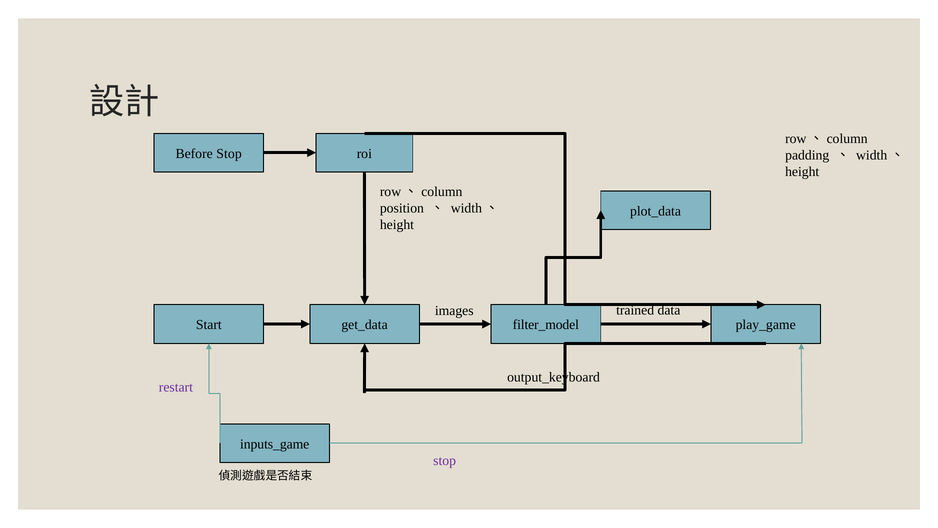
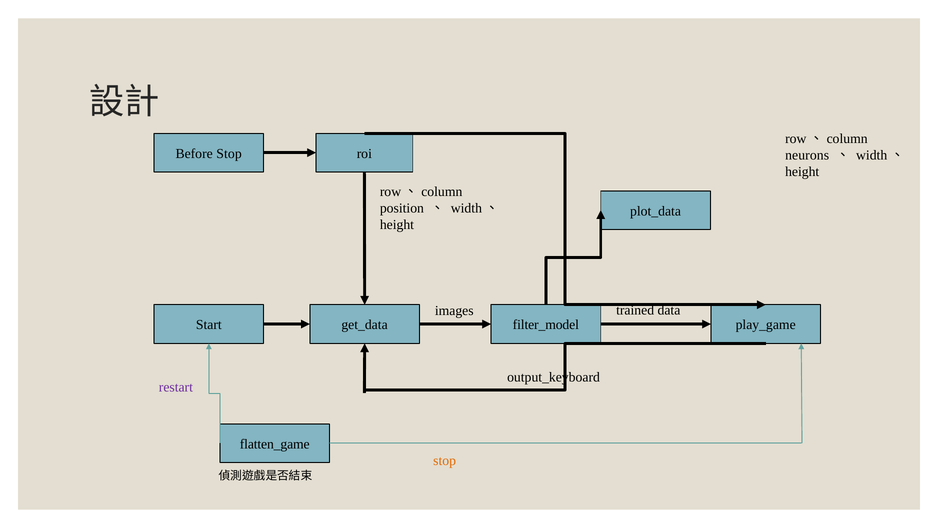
padding: padding -> neurons
inputs_game: inputs_game -> flatten_game
stop at (445, 460) colour: purple -> orange
